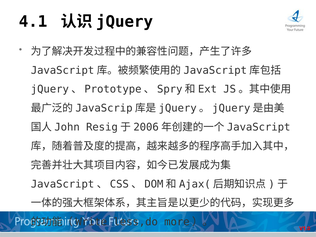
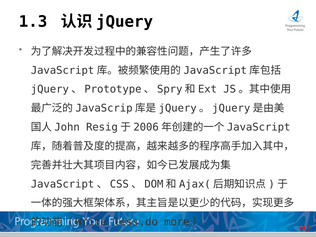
4.1: 4.1 -> 1.3
